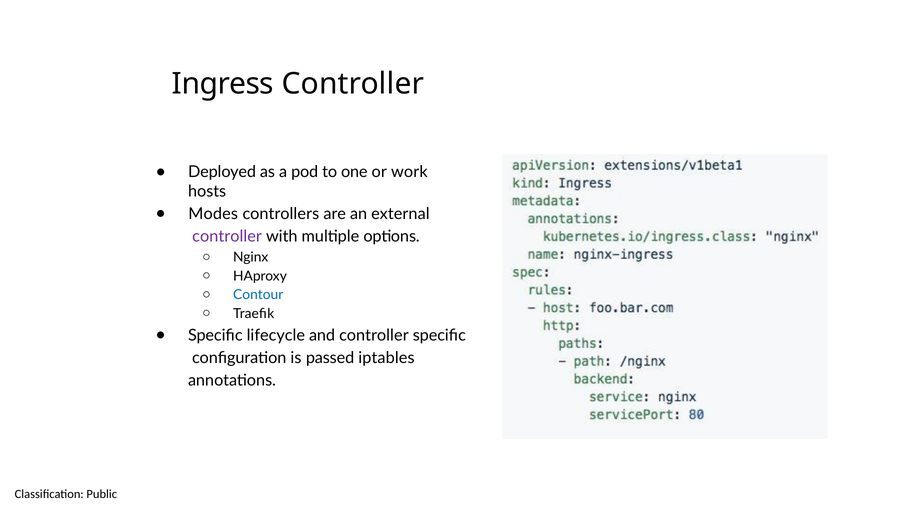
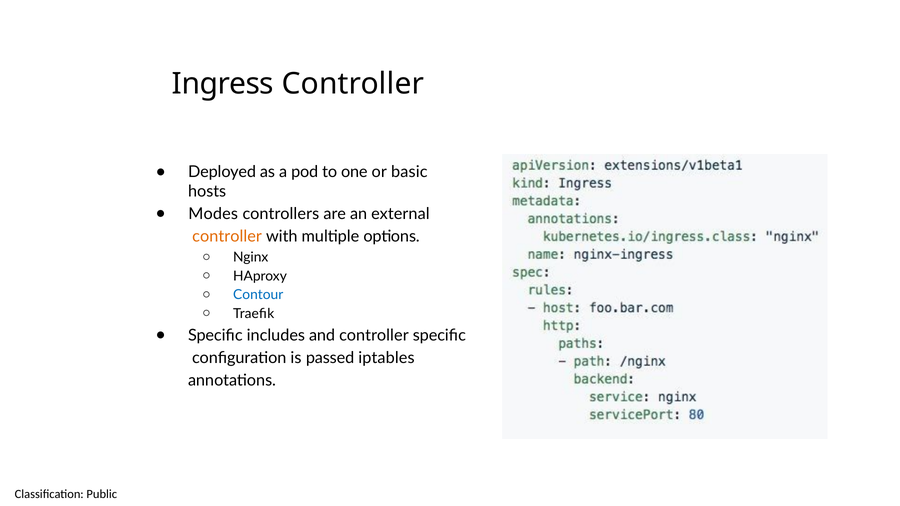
work: work -> basic
controller at (227, 237) colour: purple -> orange
lifecycle: lifecycle -> includes
